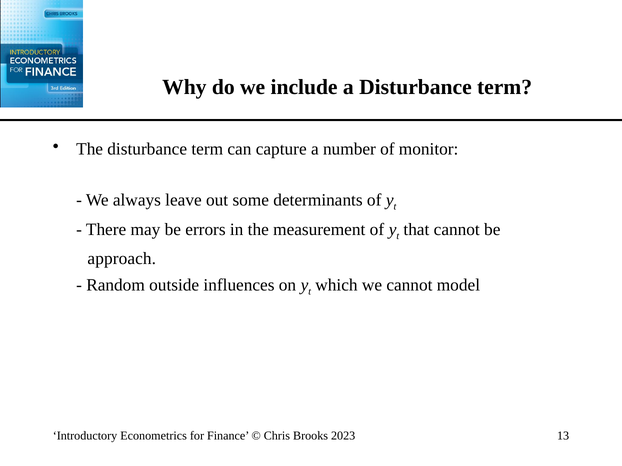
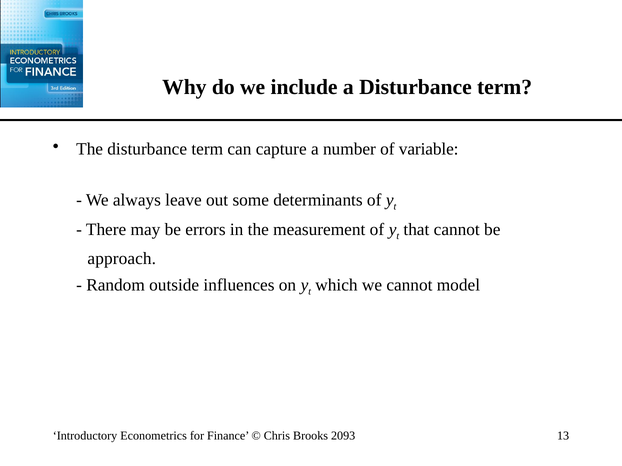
monitor: monitor -> variable
2023: 2023 -> 2093
